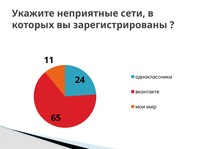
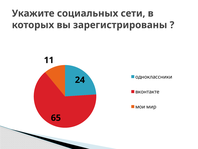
неприятные: неприятные -> социальных
